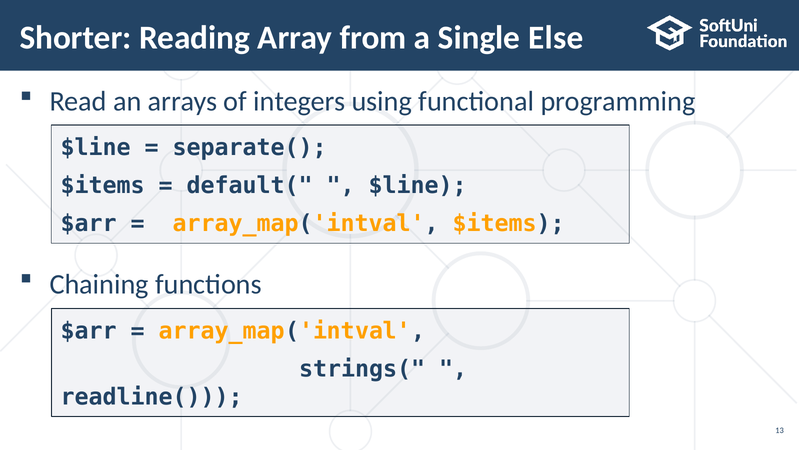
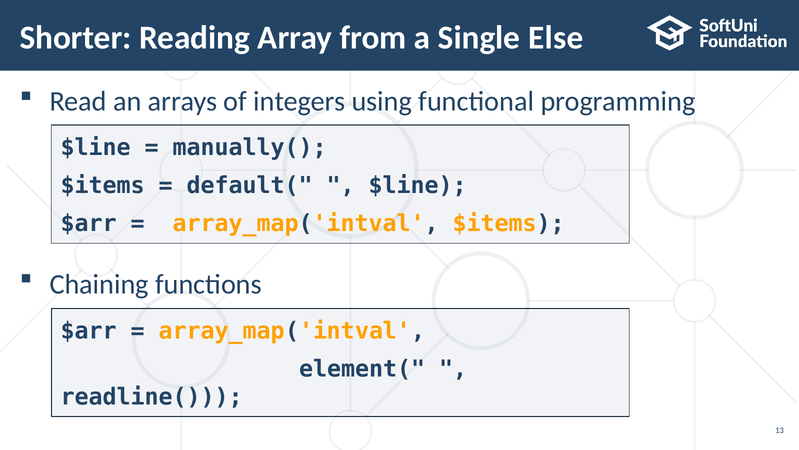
separate(: separate( -> manually(
strings(: strings( -> element(
